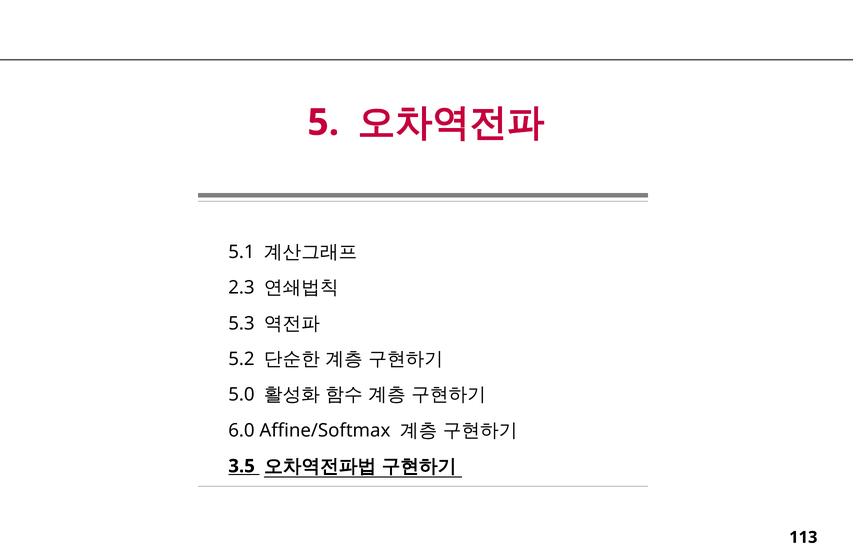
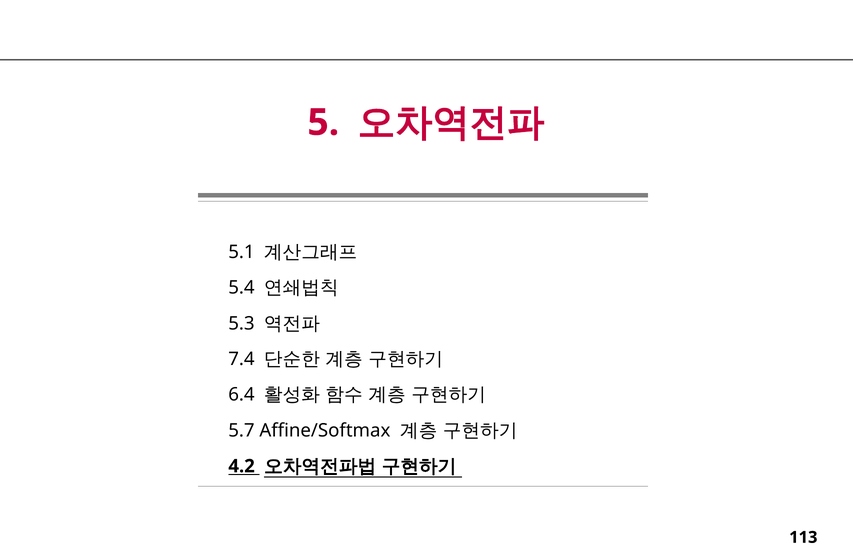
2.3: 2.3 -> 5.4
5.2: 5.2 -> 7.4
5.0: 5.0 -> 6.4
6.0: 6.0 -> 5.7
3.5: 3.5 -> 4.2
